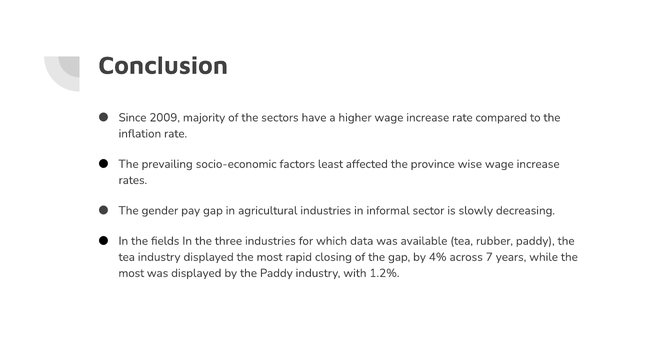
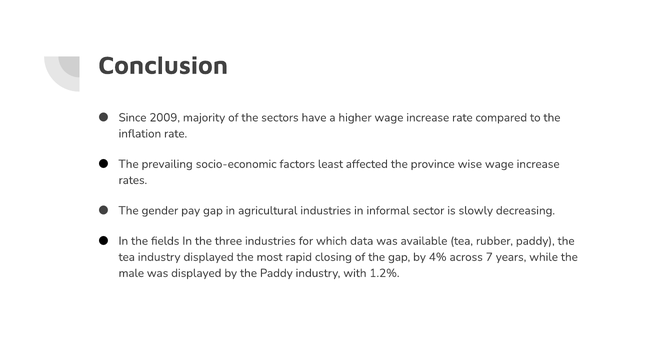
most at (131, 273): most -> male
